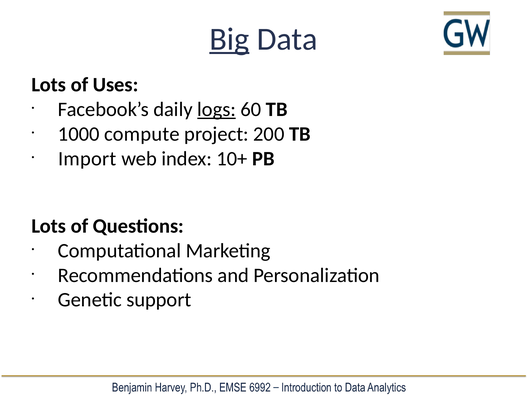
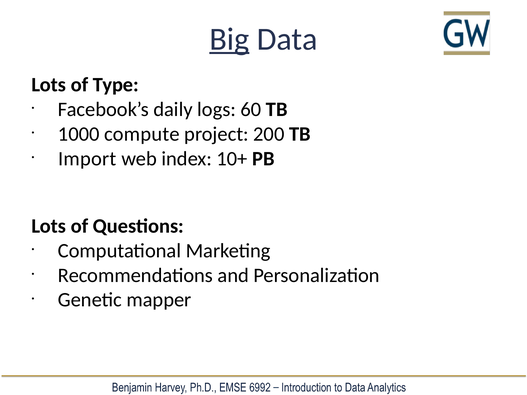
Uses: Uses -> Type
logs underline: present -> none
support: support -> mapper
